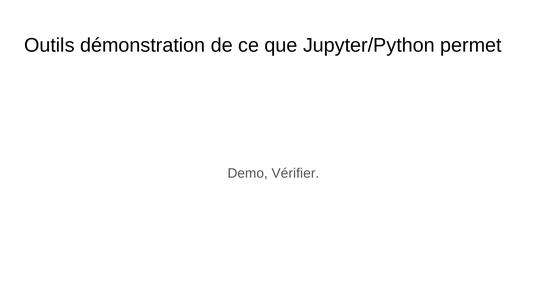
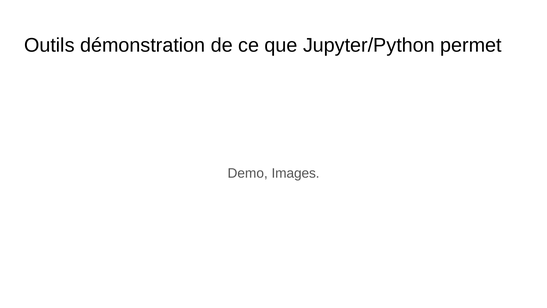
Vérifier: Vérifier -> Images
